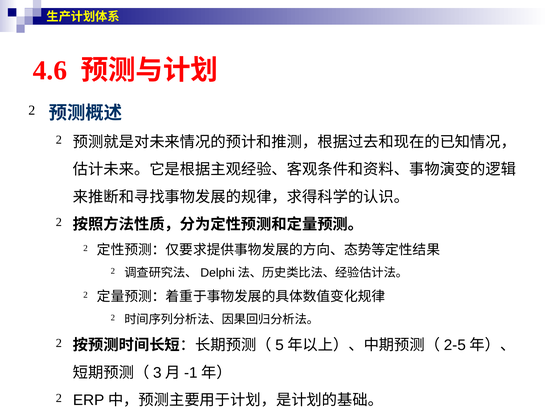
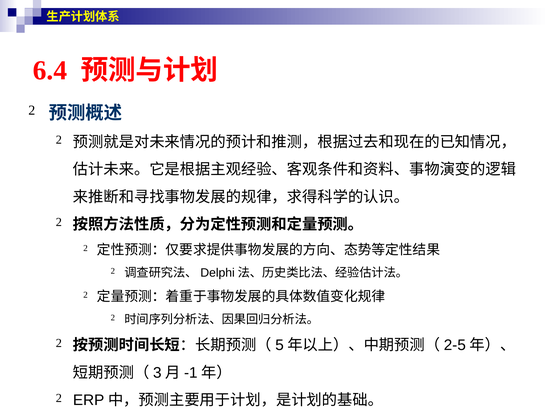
4.6: 4.6 -> 6.4
